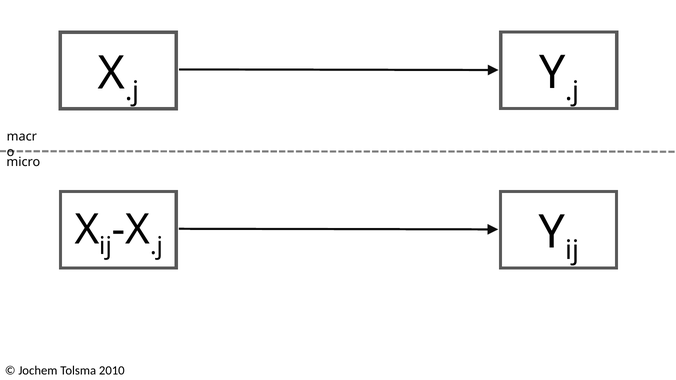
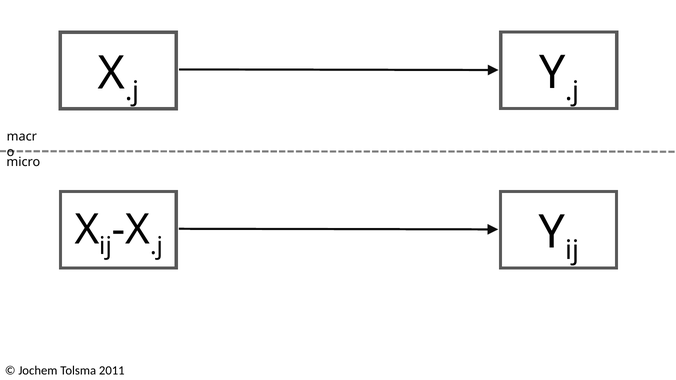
2010: 2010 -> 2011
